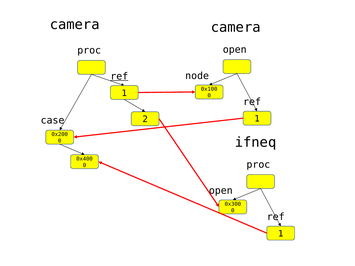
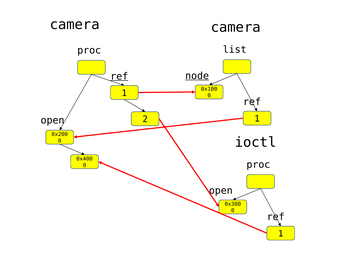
open at (235, 50): open -> list
node underline: none -> present
case at (53, 121): case -> open
ifneq: ifneq -> ioctl
